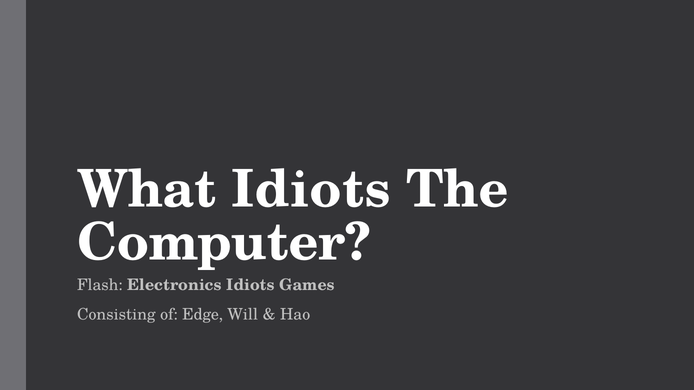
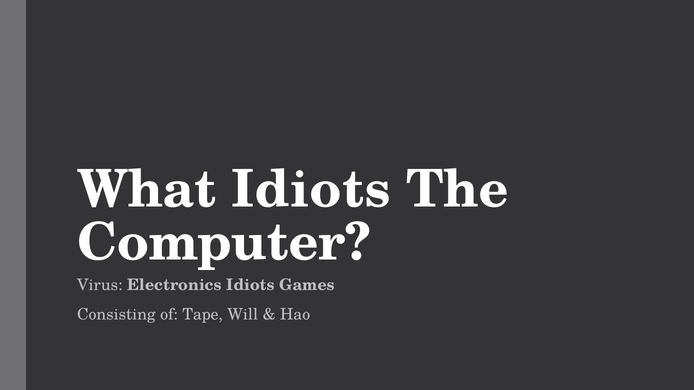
Flash: Flash -> Virus
Edge: Edge -> Tape
